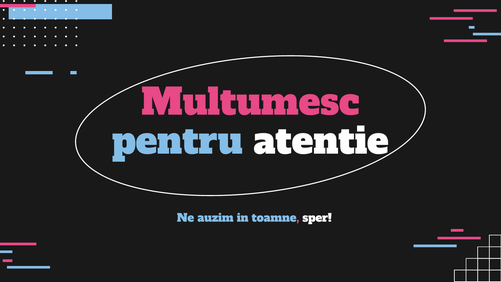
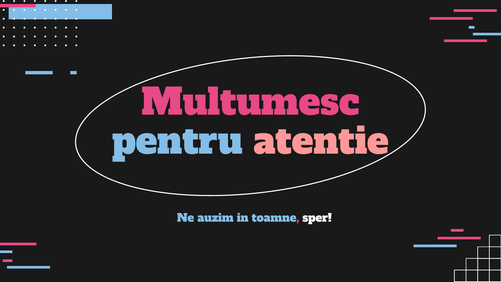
atentie colour: white -> pink
